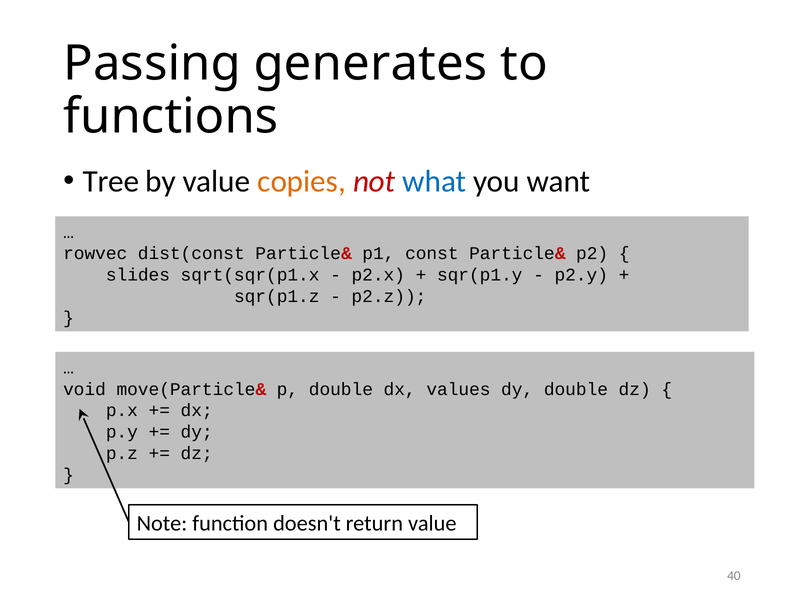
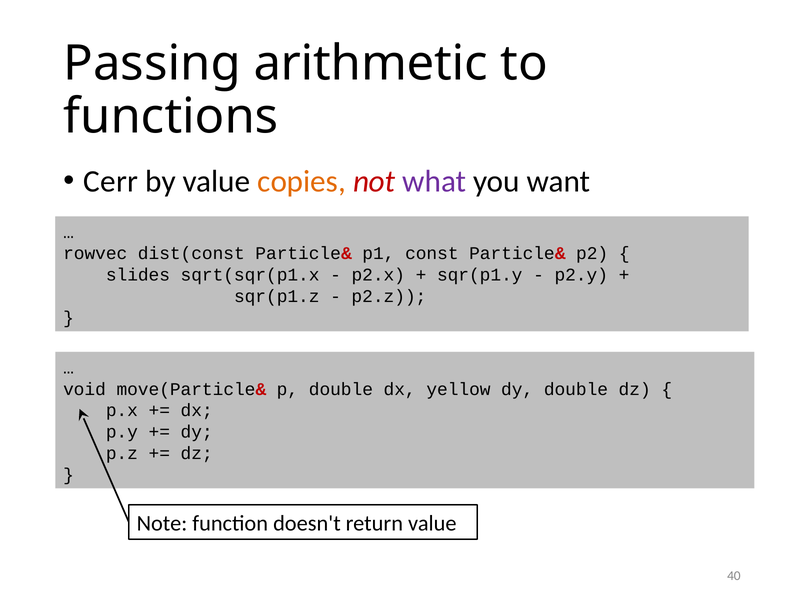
generates: generates -> arithmetic
Tree: Tree -> Cerr
what colour: blue -> purple
values: values -> yellow
